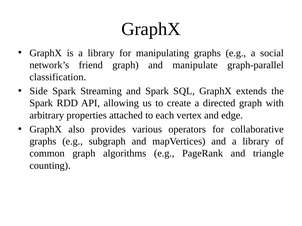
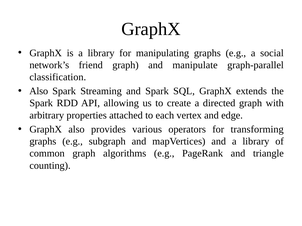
Side at (39, 91): Side -> Also
collaborative: collaborative -> transforming
